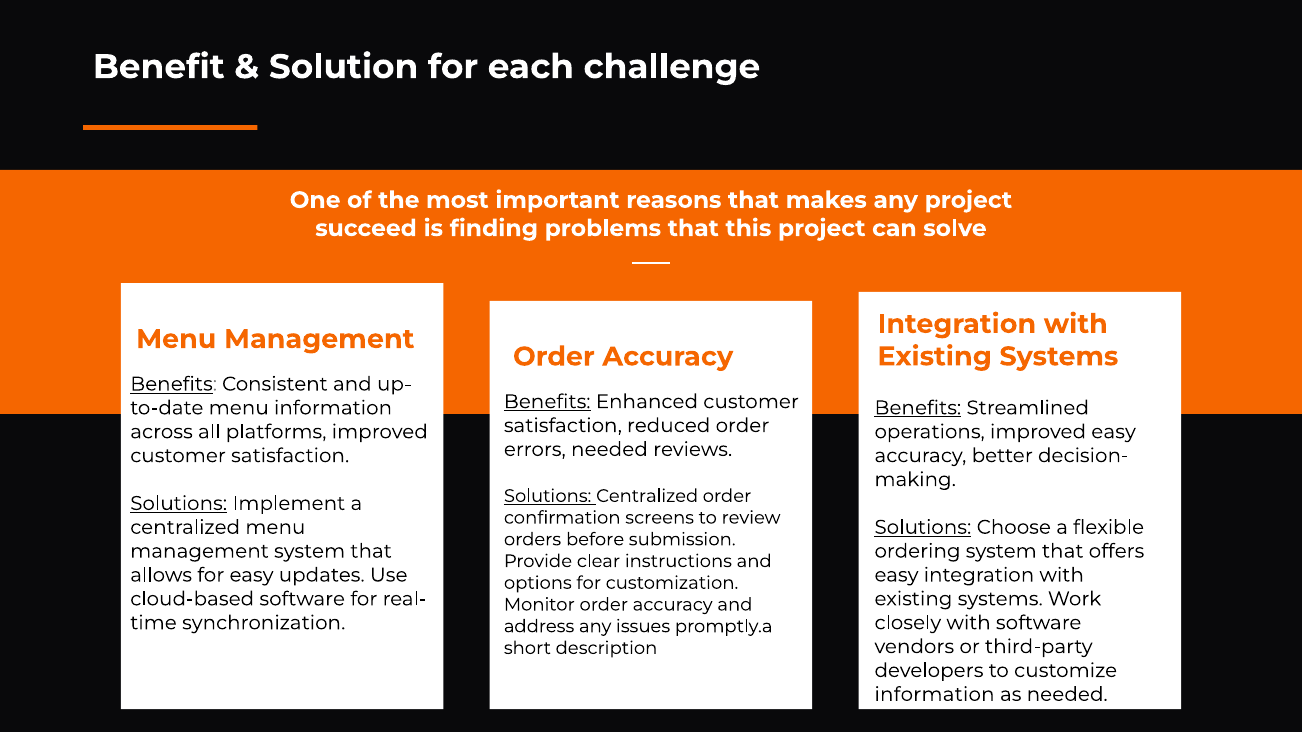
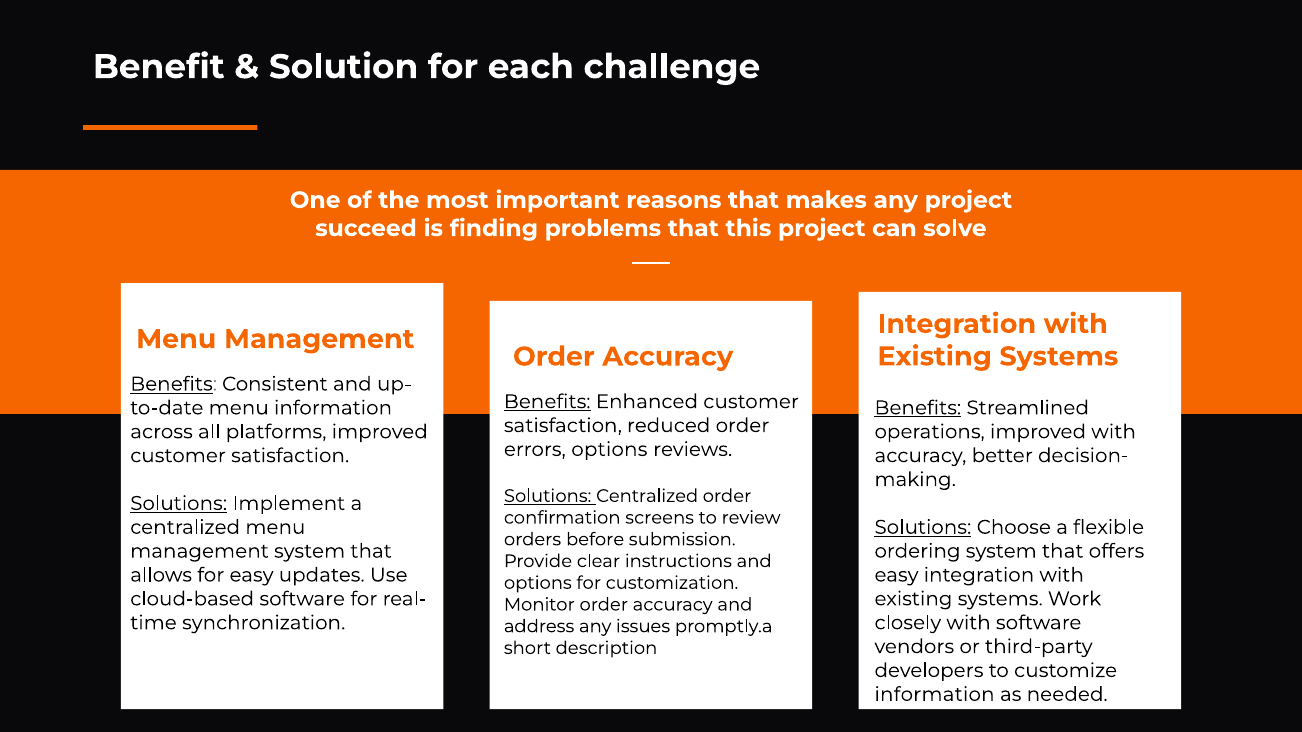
improved easy: easy -> with
errors needed: needed -> options
